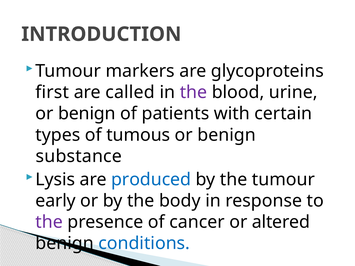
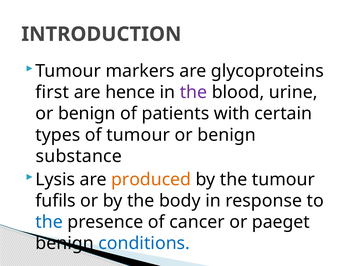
called: called -> hence
of tumous: tumous -> tumour
produced colour: blue -> orange
early: early -> fufils
the at (49, 222) colour: purple -> blue
altered: altered -> paeget
